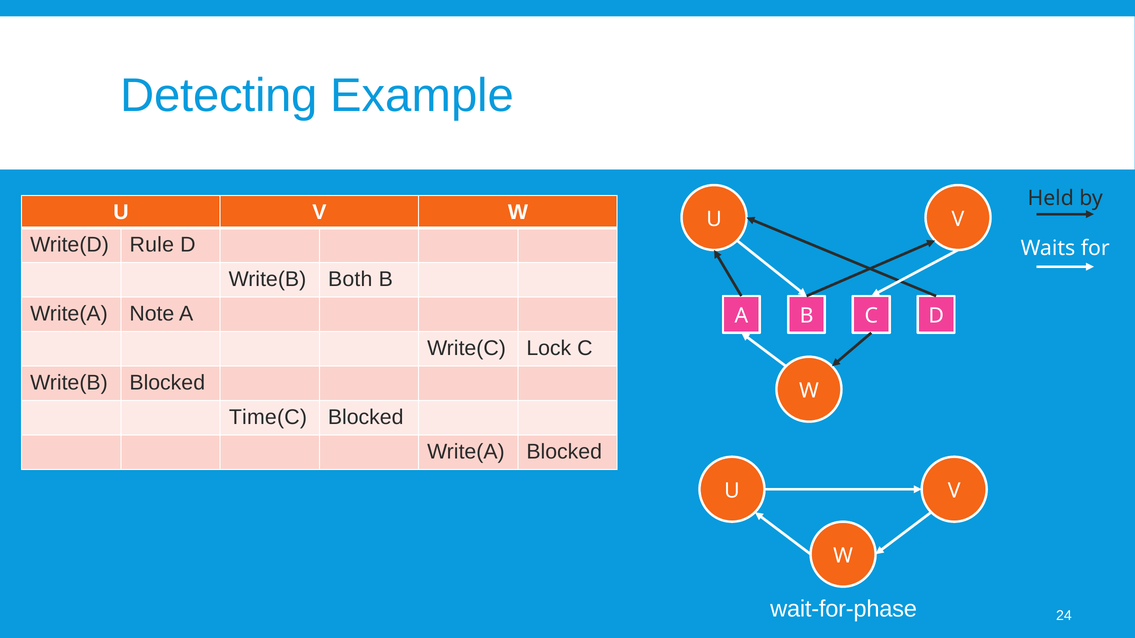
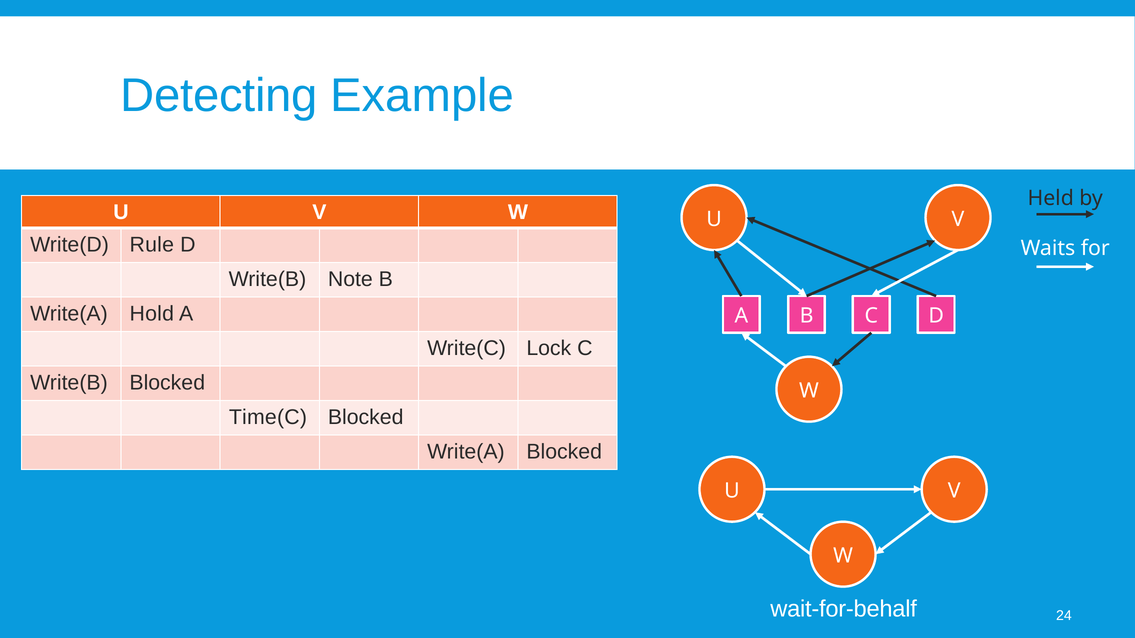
Both: Both -> Note
Note: Note -> Hold
wait-for-phase: wait-for-phase -> wait-for-behalf
